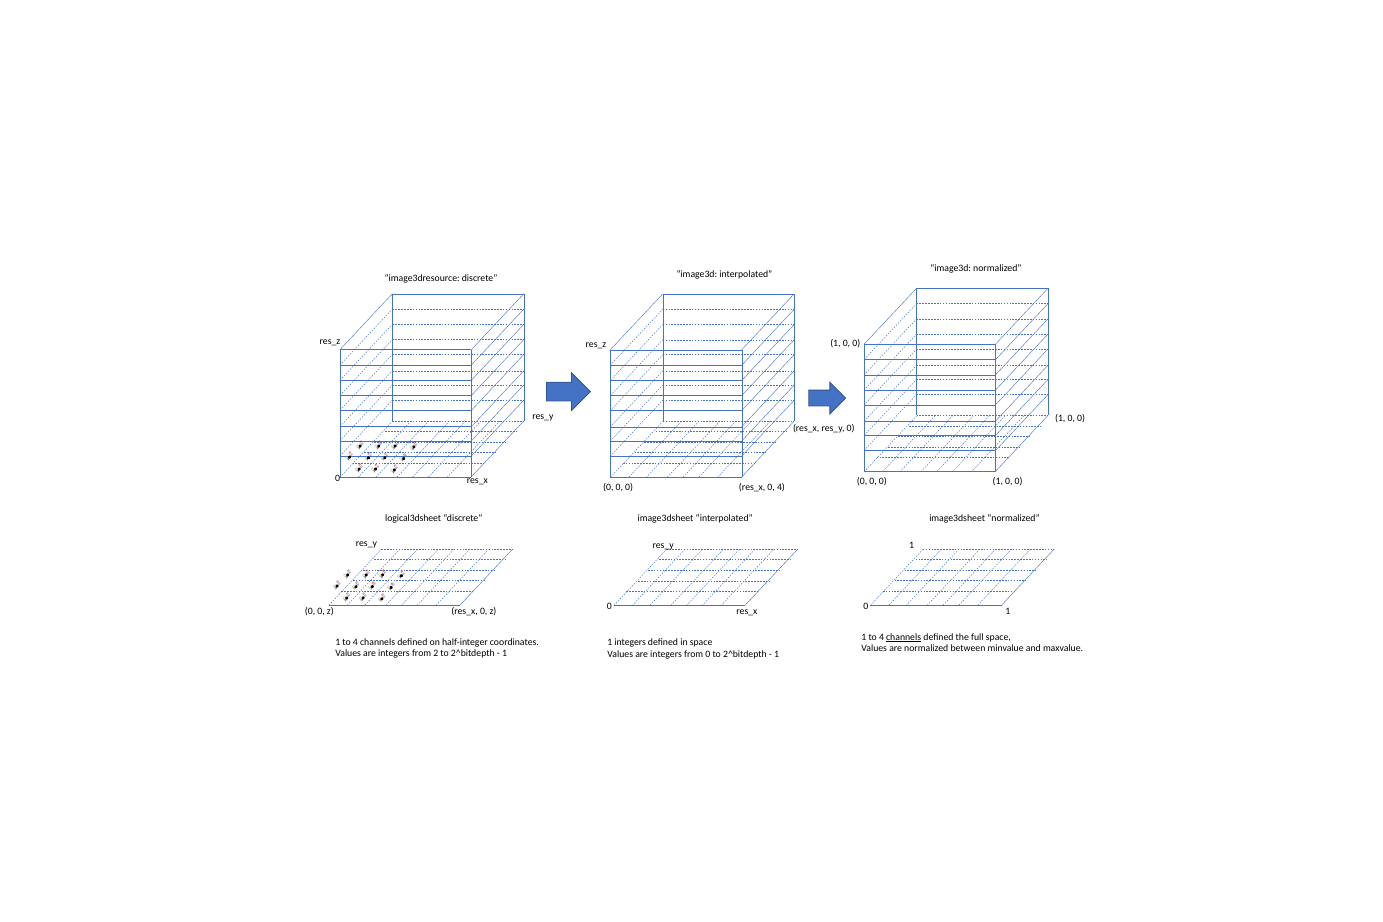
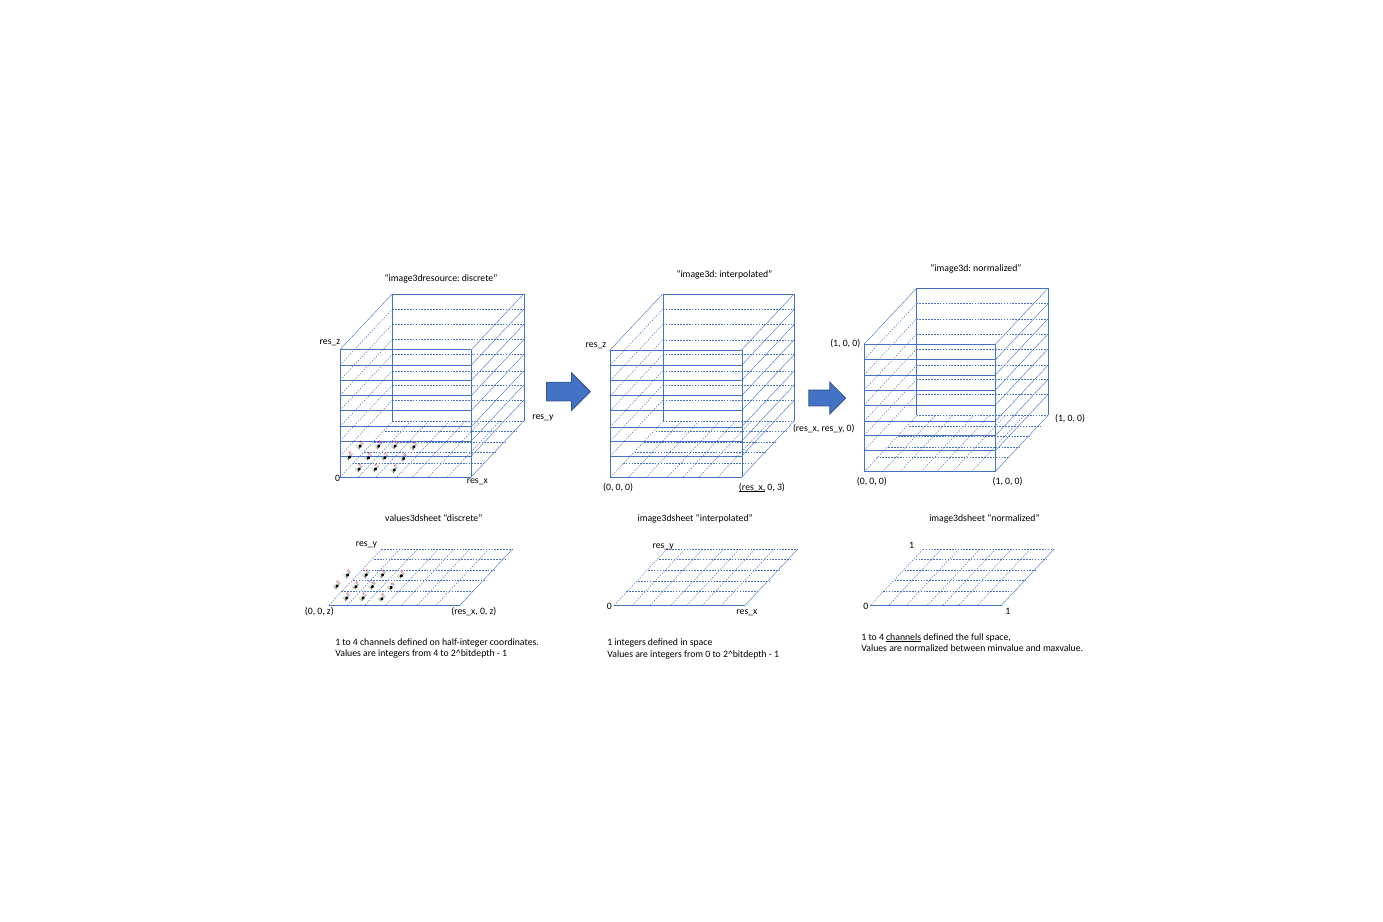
res_x at (752, 487) underline: none -> present
0 4: 4 -> 3
logical3dsheet: logical3dsheet -> values3dsheet
from 2: 2 -> 4
